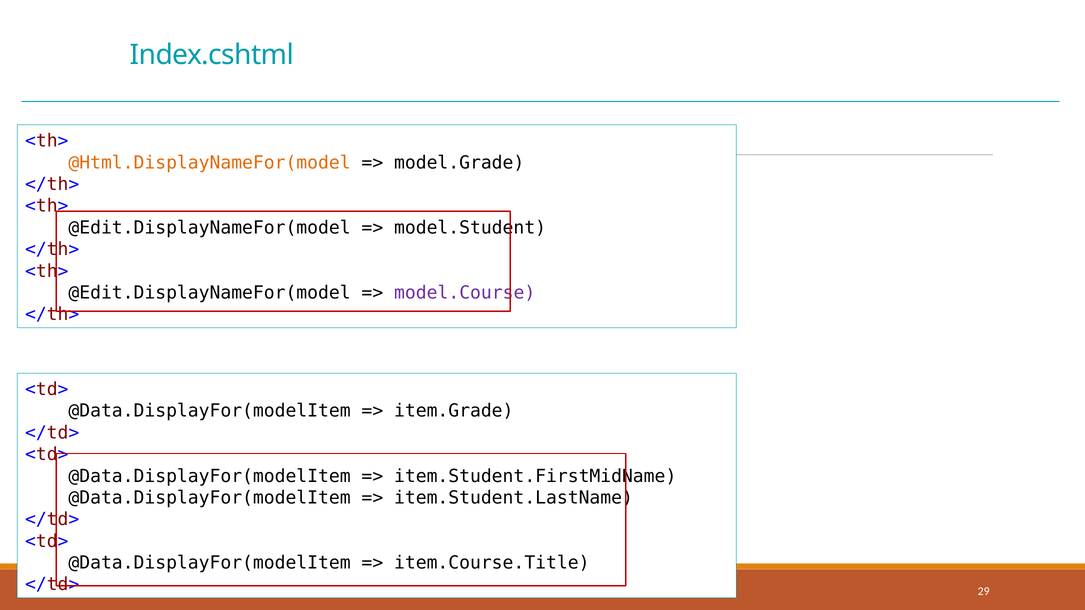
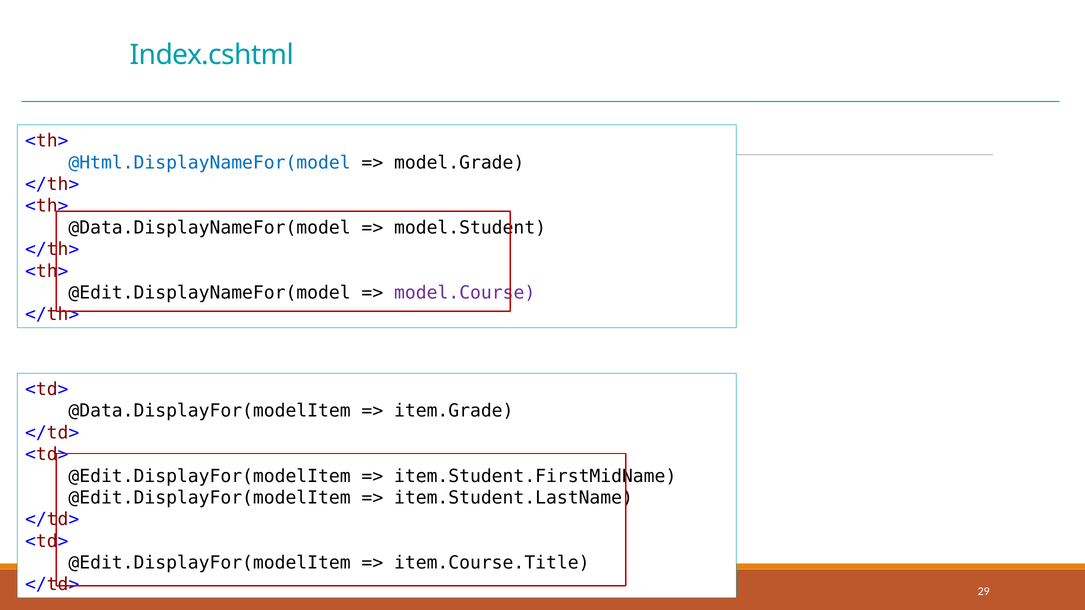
@Html.DisplayNameFor(model colour: orange -> blue
@Edit.DisplayNameFor(model at (210, 228): @Edit.DisplayNameFor(model -> @Data.DisplayNameFor(model
@Data.DisplayFor(modelItem at (210, 476): @Data.DisplayFor(modelItem -> @Edit.DisplayFor(modelItem
@Data.DisplayFor(modelItem at (210, 498): @Data.DisplayFor(modelItem -> @Edit.DisplayFor(modelItem
@Data.DisplayFor(modelItem at (210, 563): @Data.DisplayFor(modelItem -> @Edit.DisplayFor(modelItem
